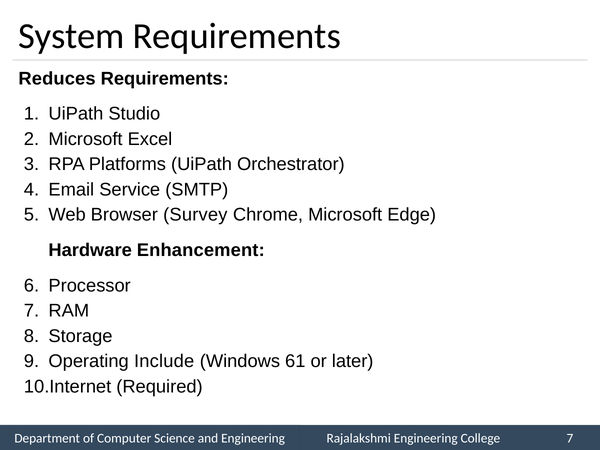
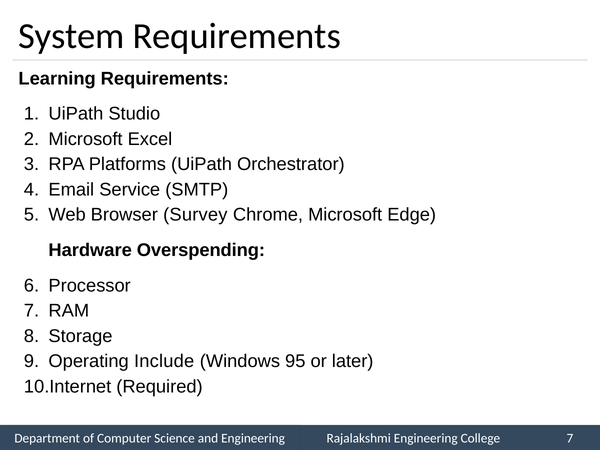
Reduces: Reduces -> Learning
Enhancement: Enhancement -> Overspending
61: 61 -> 95
